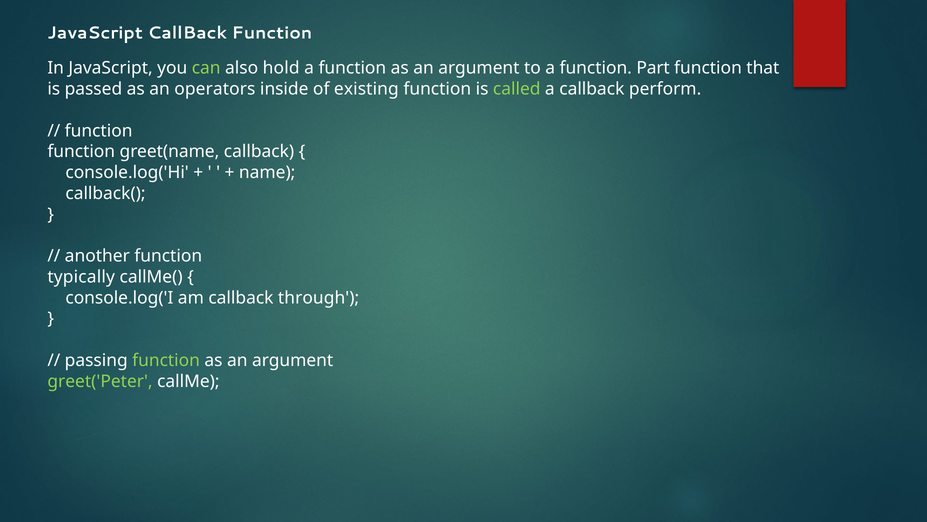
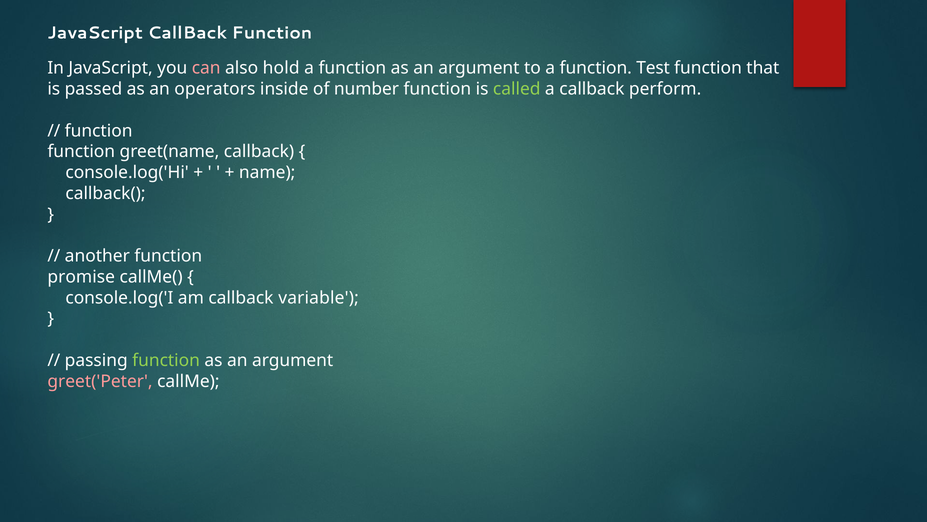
can colour: light green -> pink
Part: Part -> Test
existing: existing -> number
typically: typically -> promise
through: through -> variable
greet('Peter colour: light green -> pink
